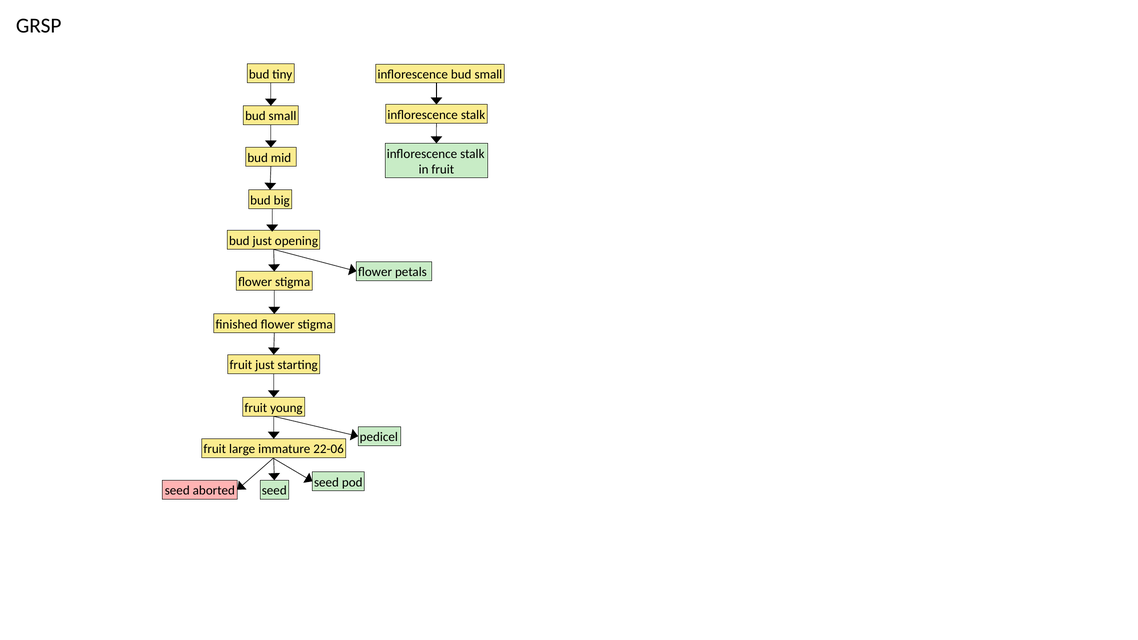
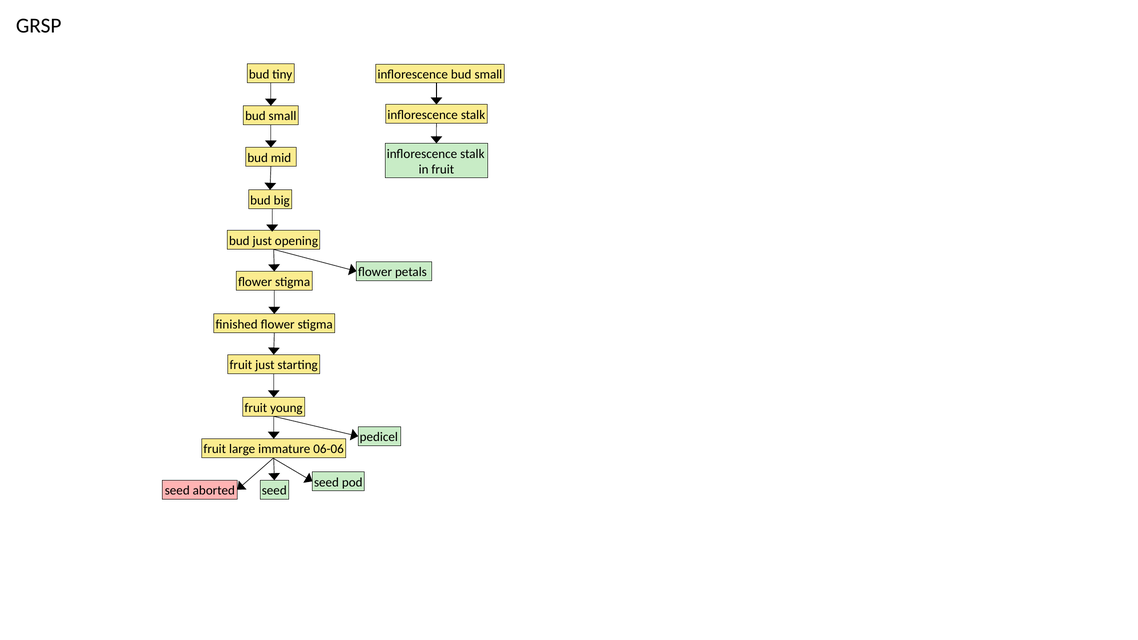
22-06: 22-06 -> 06-06
